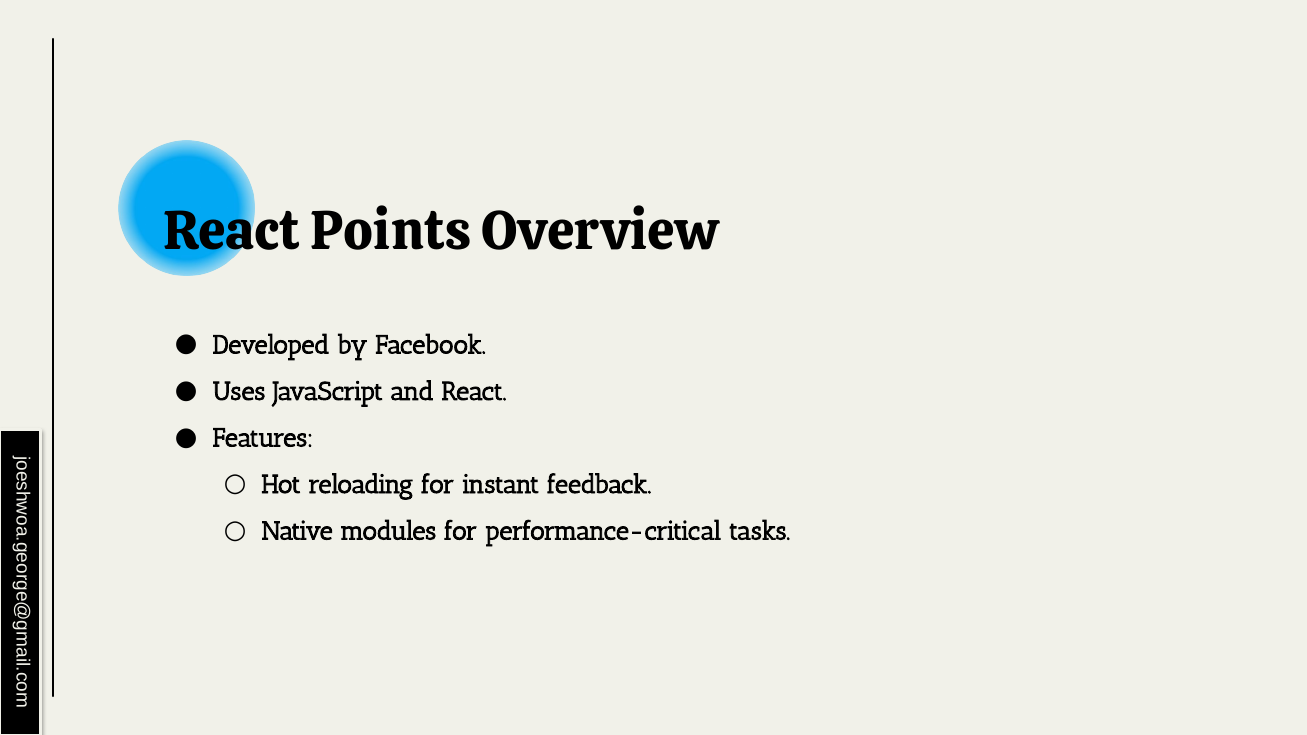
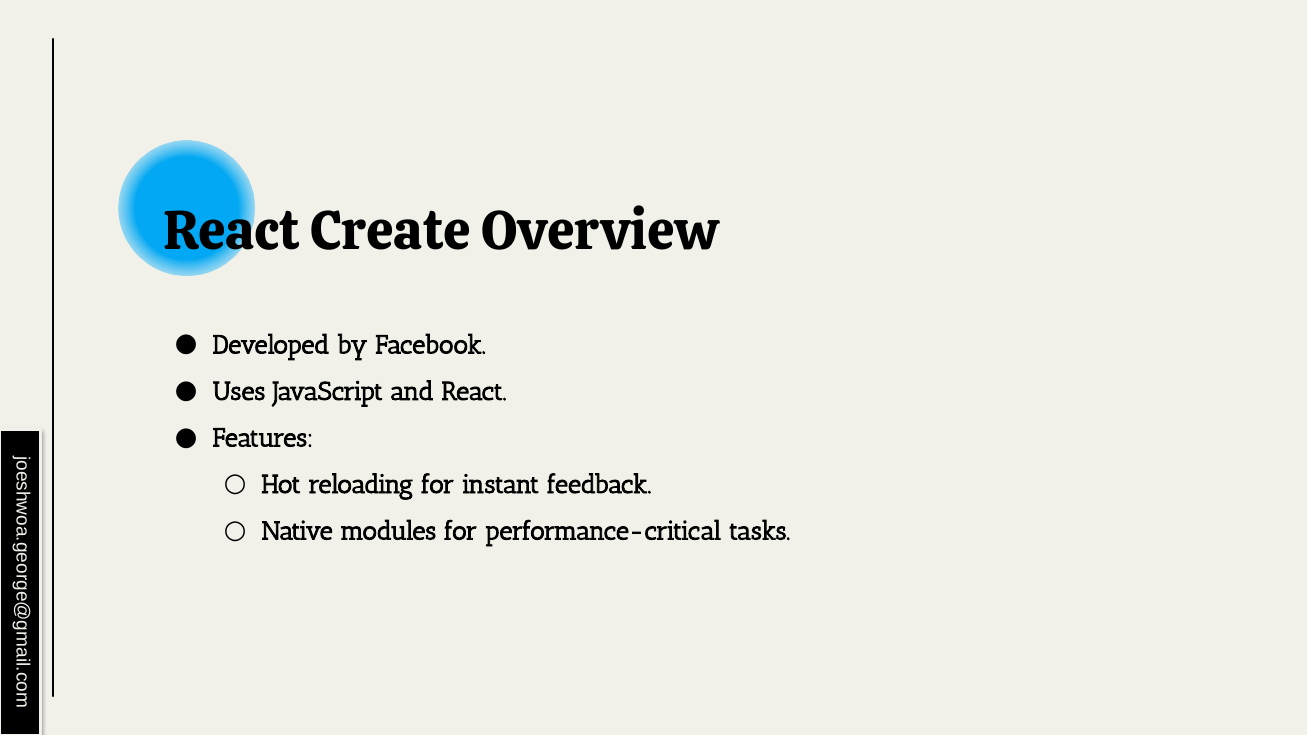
Points: Points -> Create
